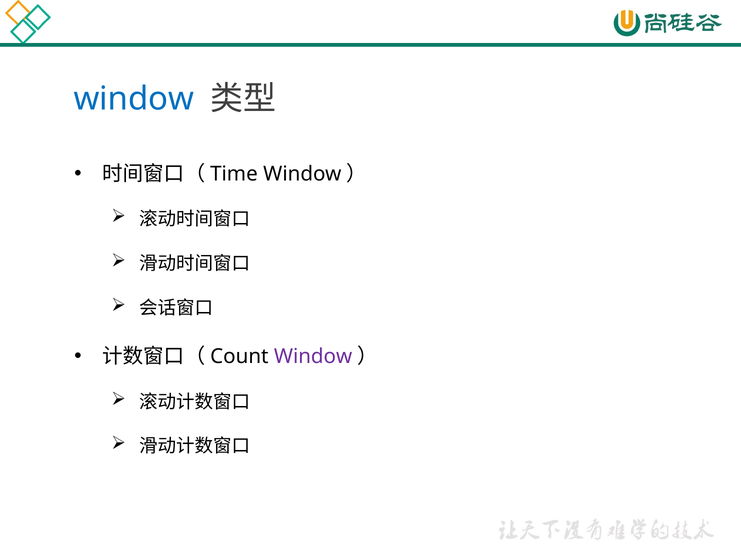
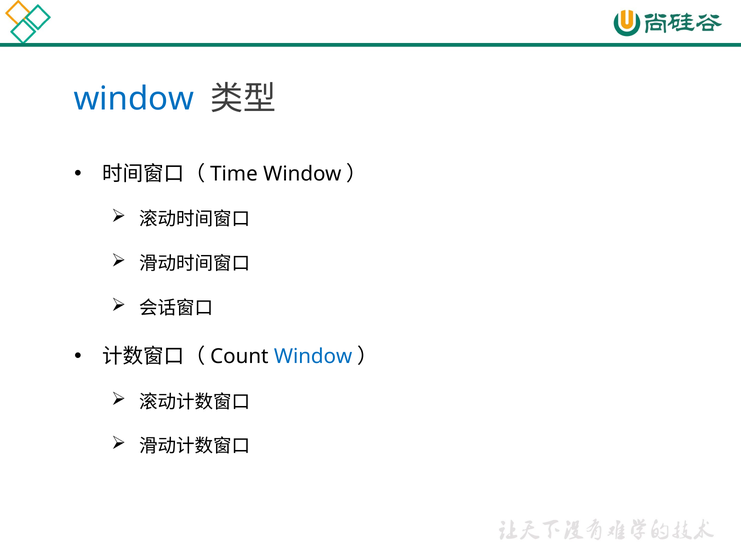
Window at (313, 357) colour: purple -> blue
